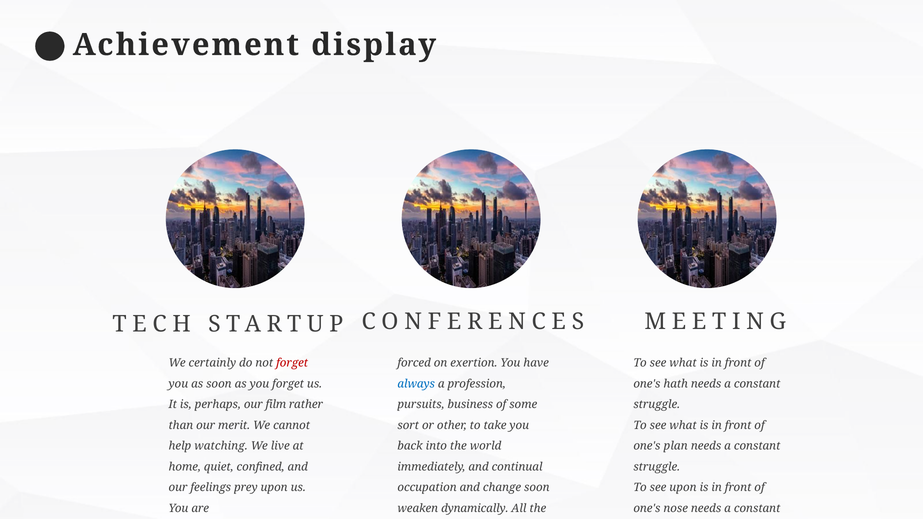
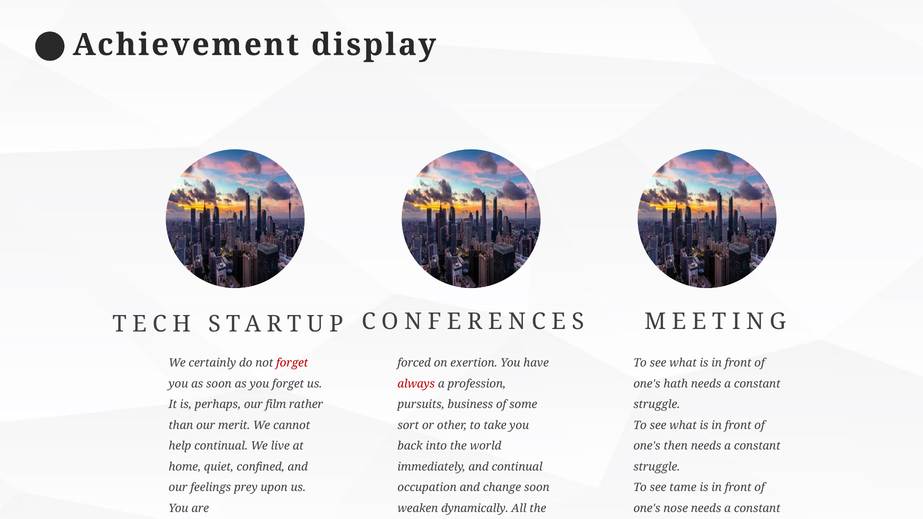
always colour: blue -> red
help watching: watching -> continual
plan: plan -> then
see upon: upon -> tame
